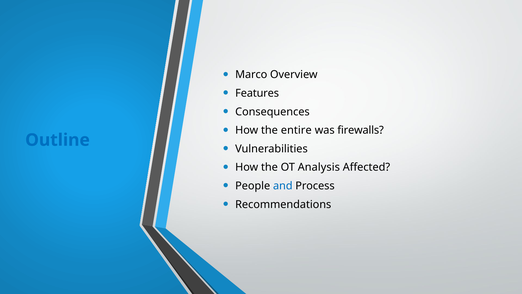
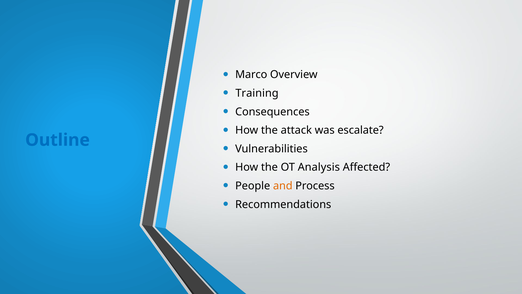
Features: Features -> Training
entire: entire -> attack
firewalls: firewalls -> escalate
and colour: blue -> orange
